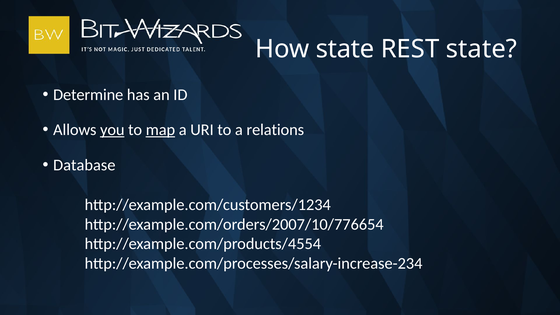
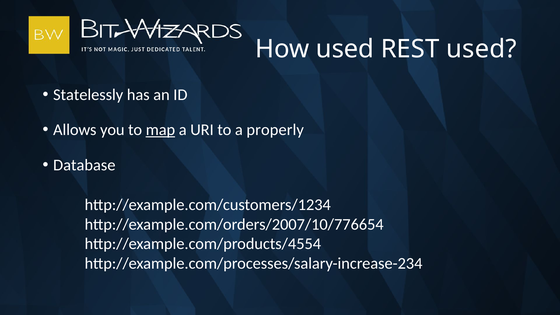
How state: state -> used
REST state: state -> used
Determine: Determine -> Statelessly
you underline: present -> none
relations: relations -> properly
